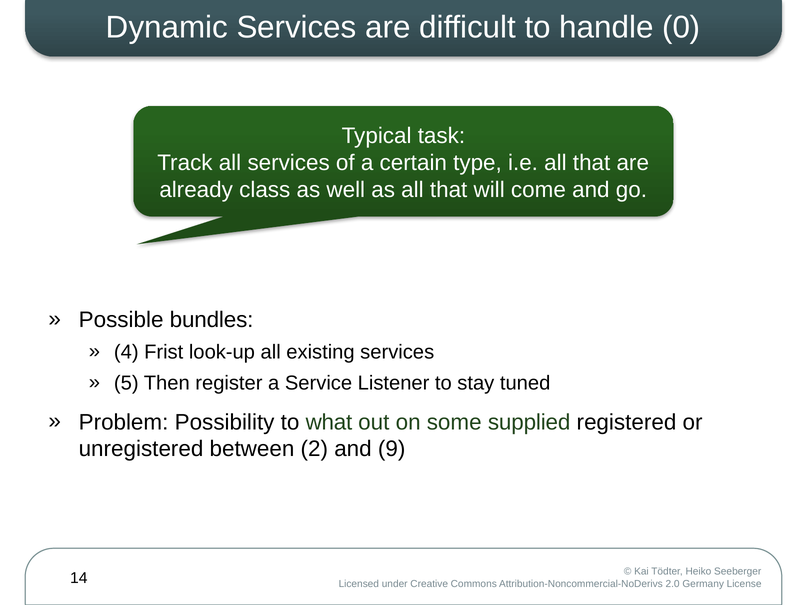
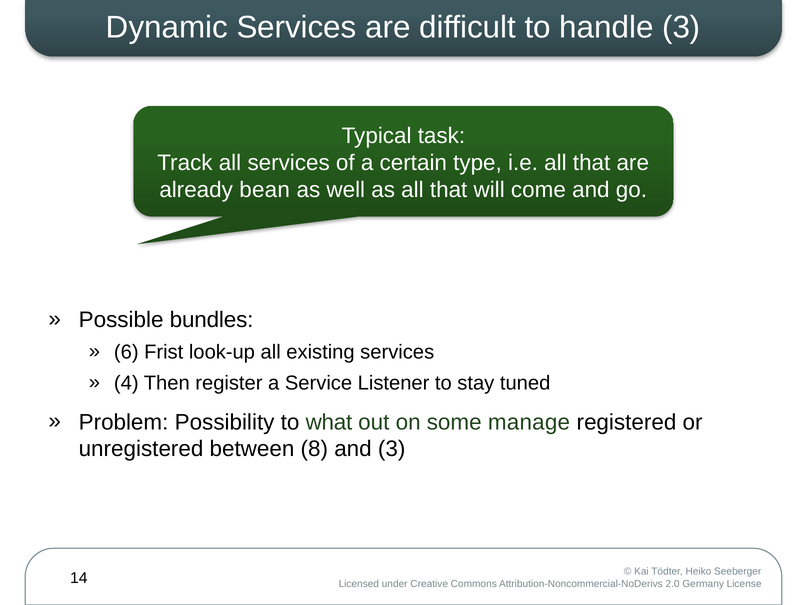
handle 0: 0 -> 3
class: class -> bean
4: 4 -> 6
5: 5 -> 4
supplied: supplied -> manage
2: 2 -> 8
and 9: 9 -> 3
